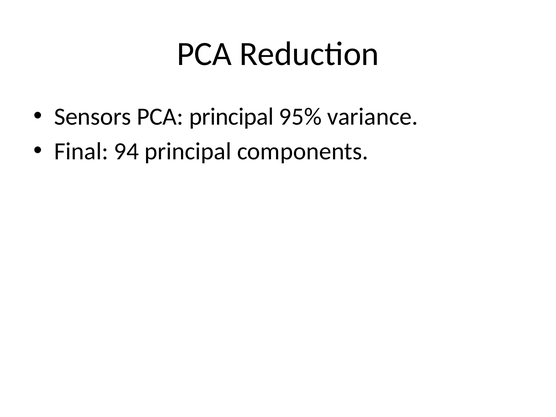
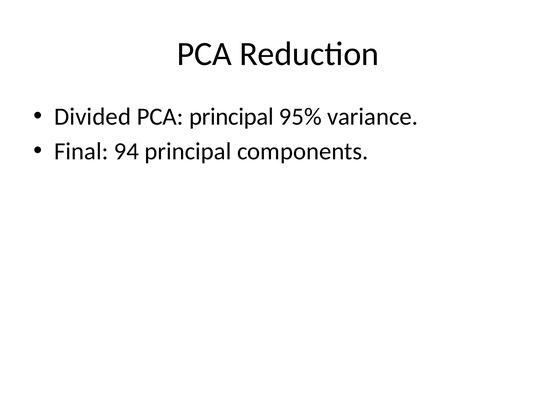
Sensors: Sensors -> Divided
